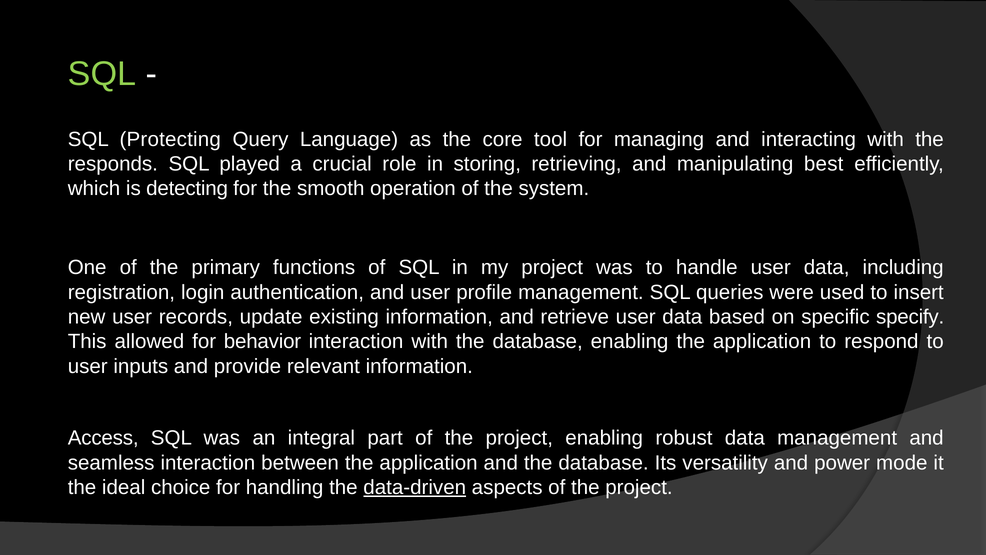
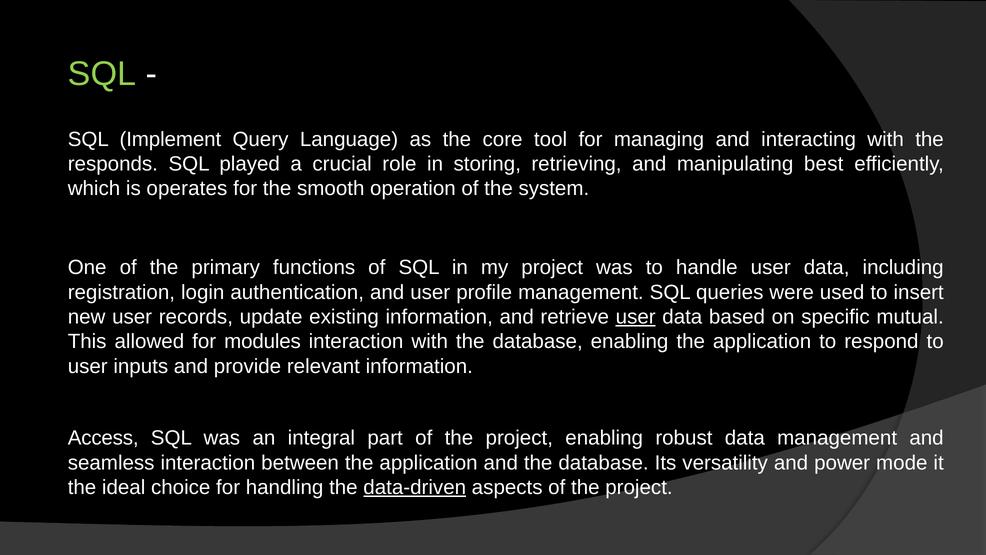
Protecting: Protecting -> Implement
detecting: detecting -> operates
user at (636, 317) underline: none -> present
specify: specify -> mutual
behavior: behavior -> modules
